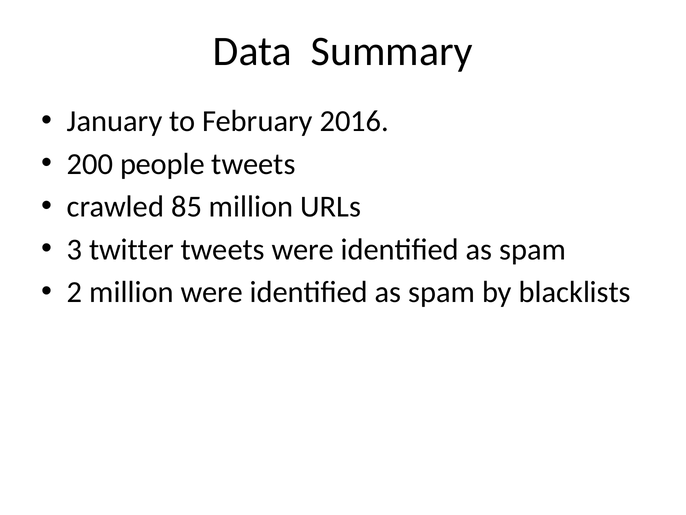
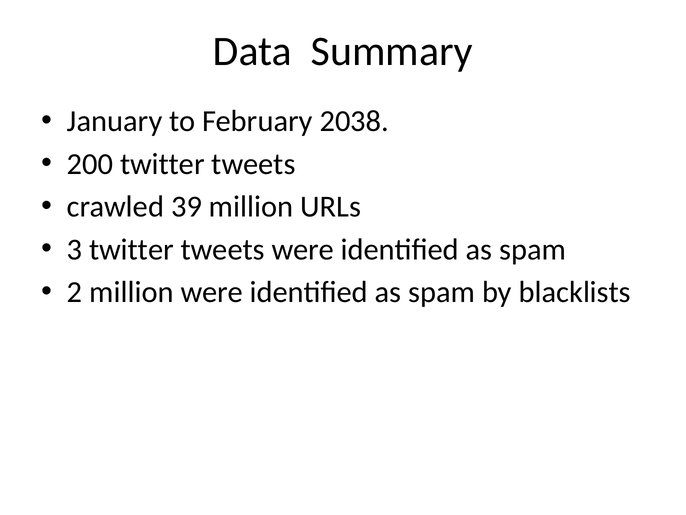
2016: 2016 -> 2038
200 people: people -> twitter
85: 85 -> 39
